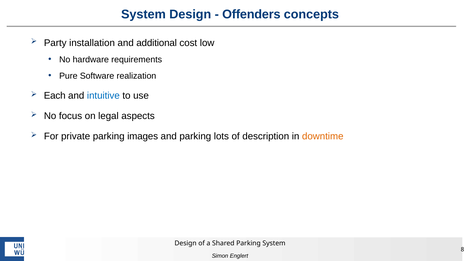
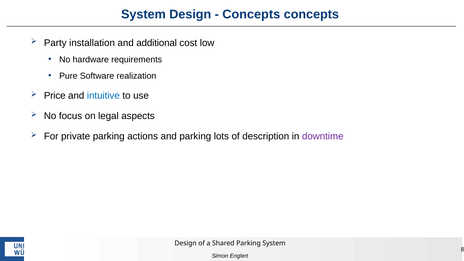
Offenders at (251, 14): Offenders -> Concepts
Each: Each -> Price
images: images -> actions
downtime colour: orange -> purple
